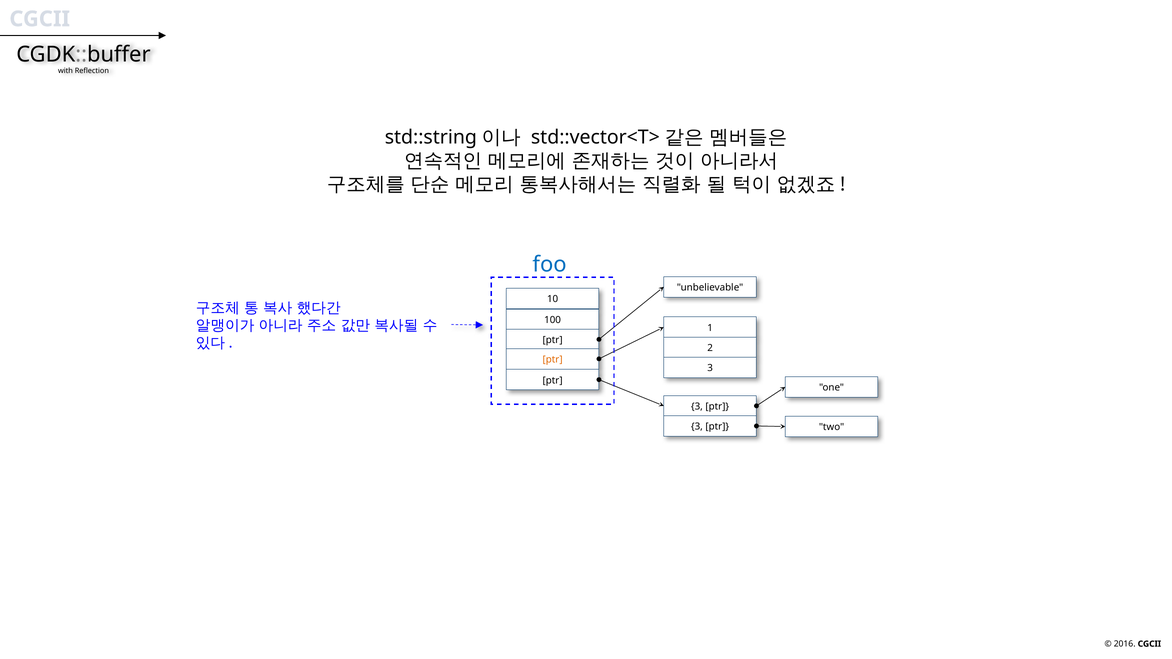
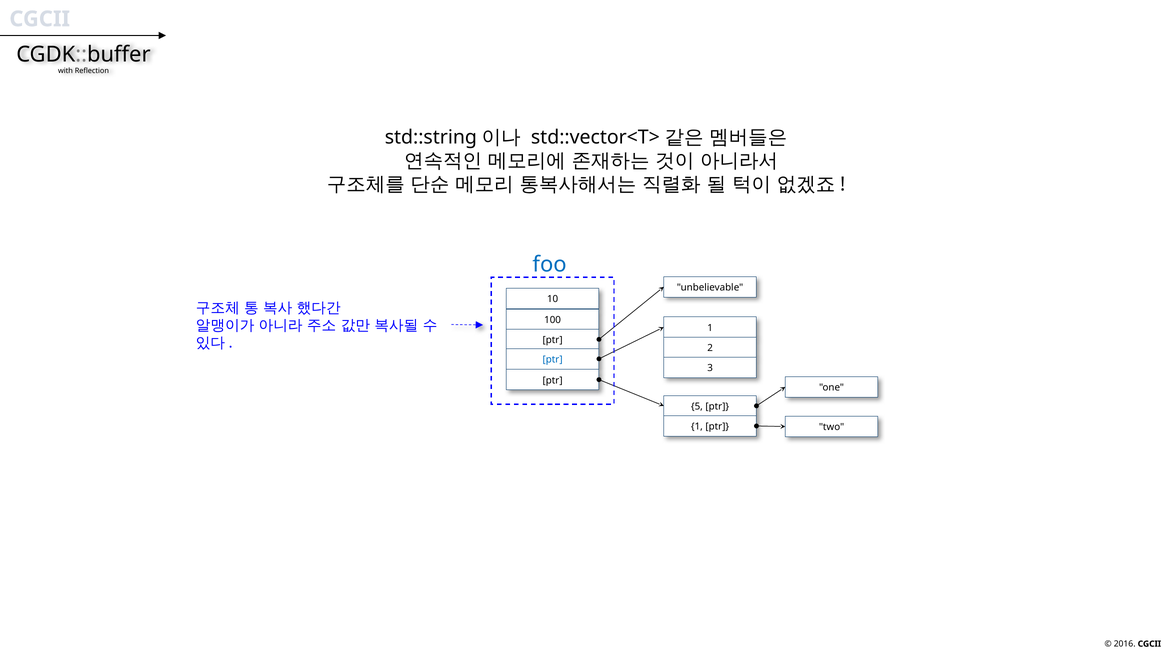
ptr at (553, 360) colour: orange -> blue
3 at (697, 407): 3 -> 5
3 at (697, 427): 3 -> 1
